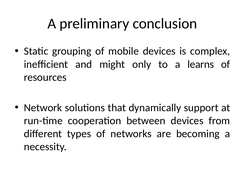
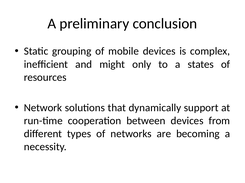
learns: learns -> states
